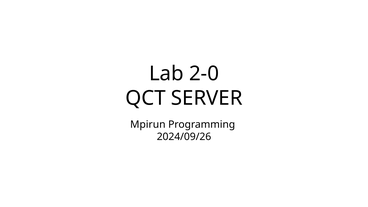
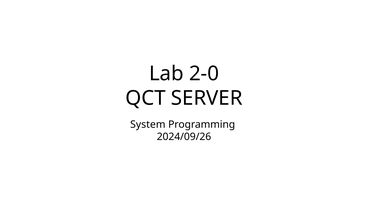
Mpirun: Mpirun -> System
